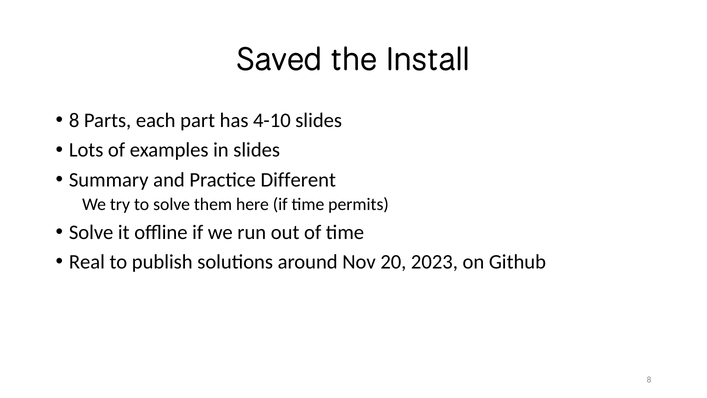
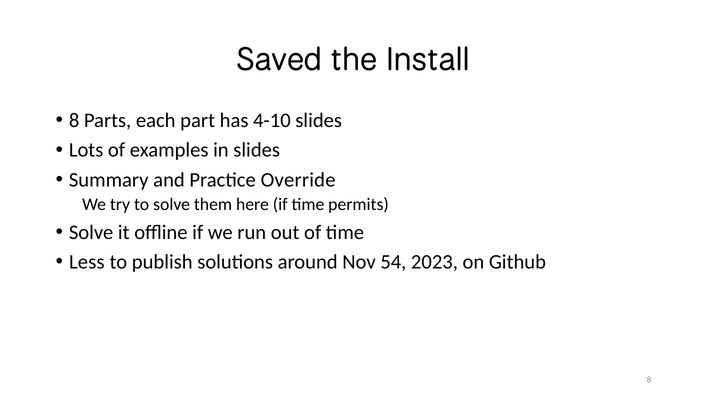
Different: Different -> Override
Real: Real -> Less
20: 20 -> 54
